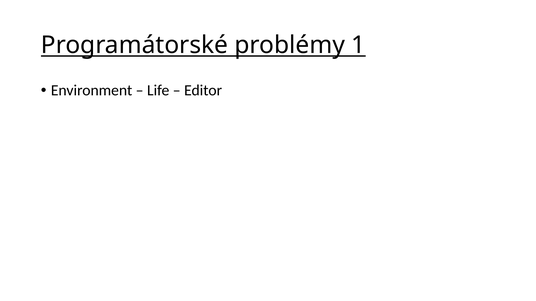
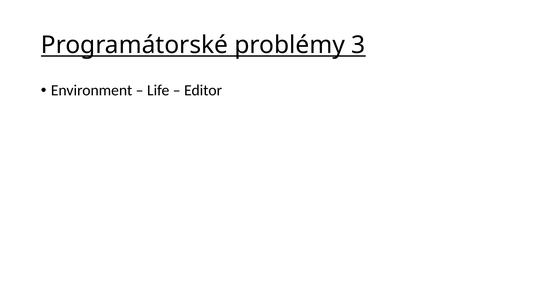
1: 1 -> 3
